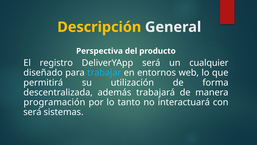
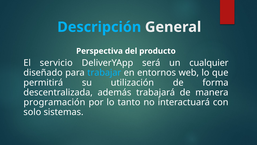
Descripción colour: yellow -> light blue
registro: registro -> servicio
será at (32, 112): será -> solo
